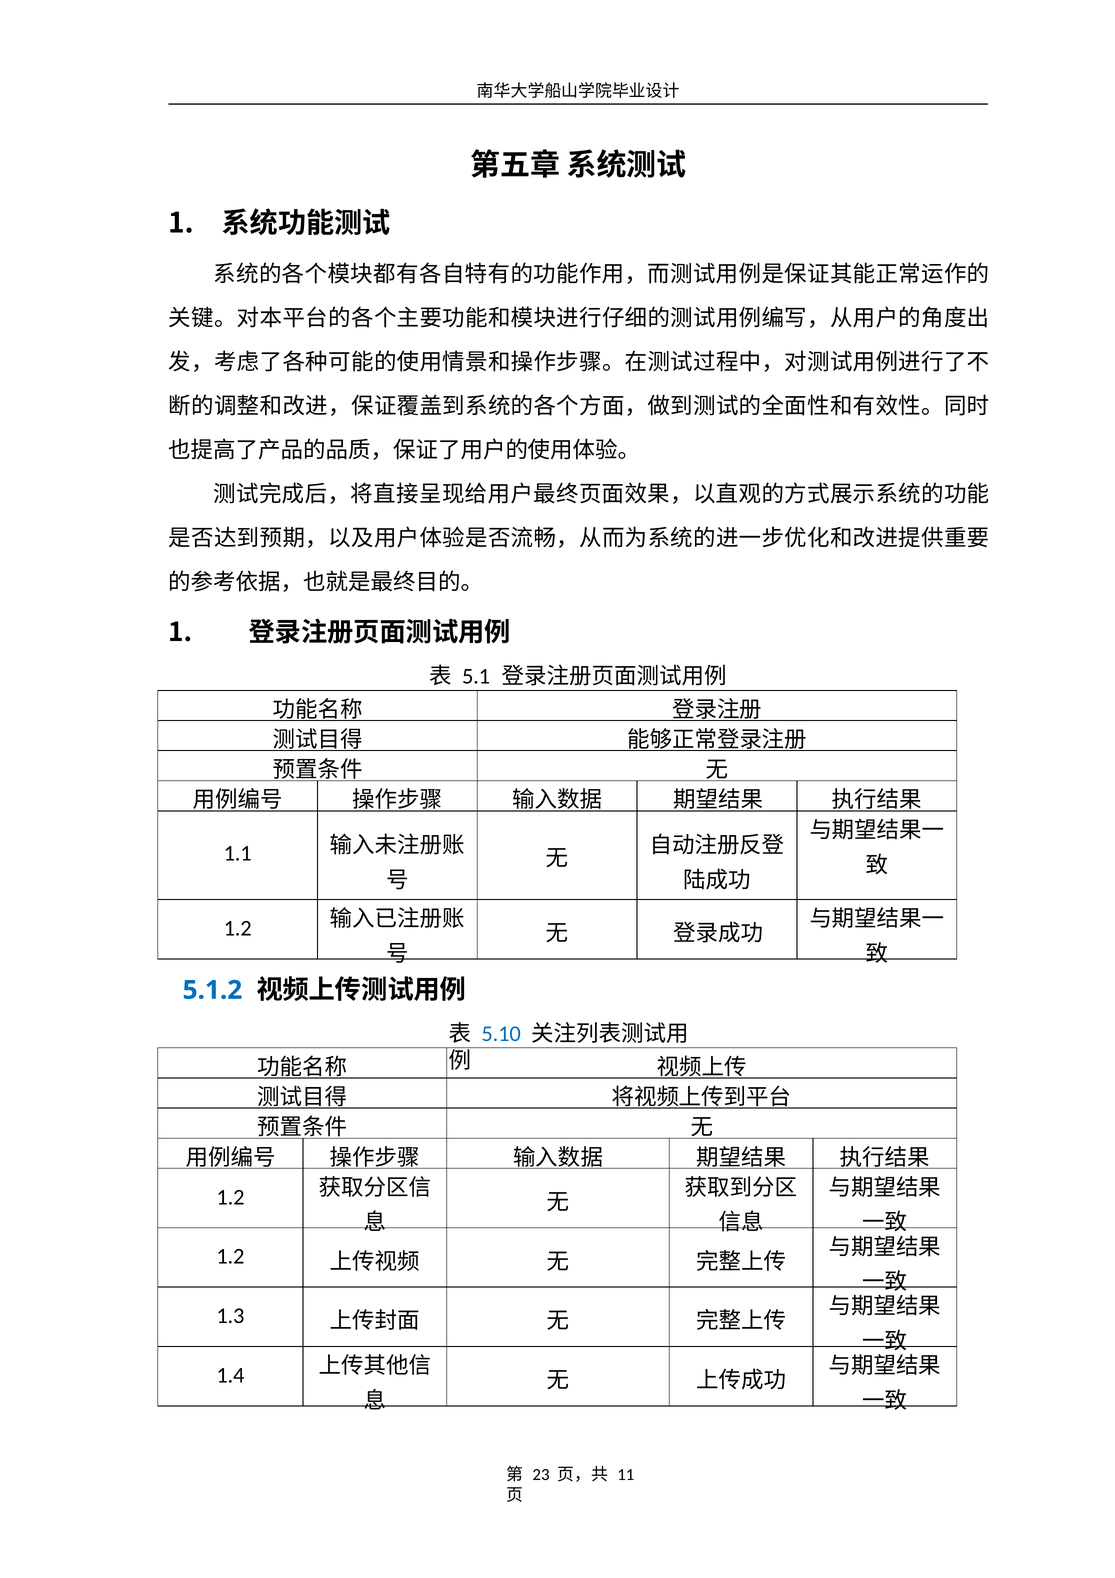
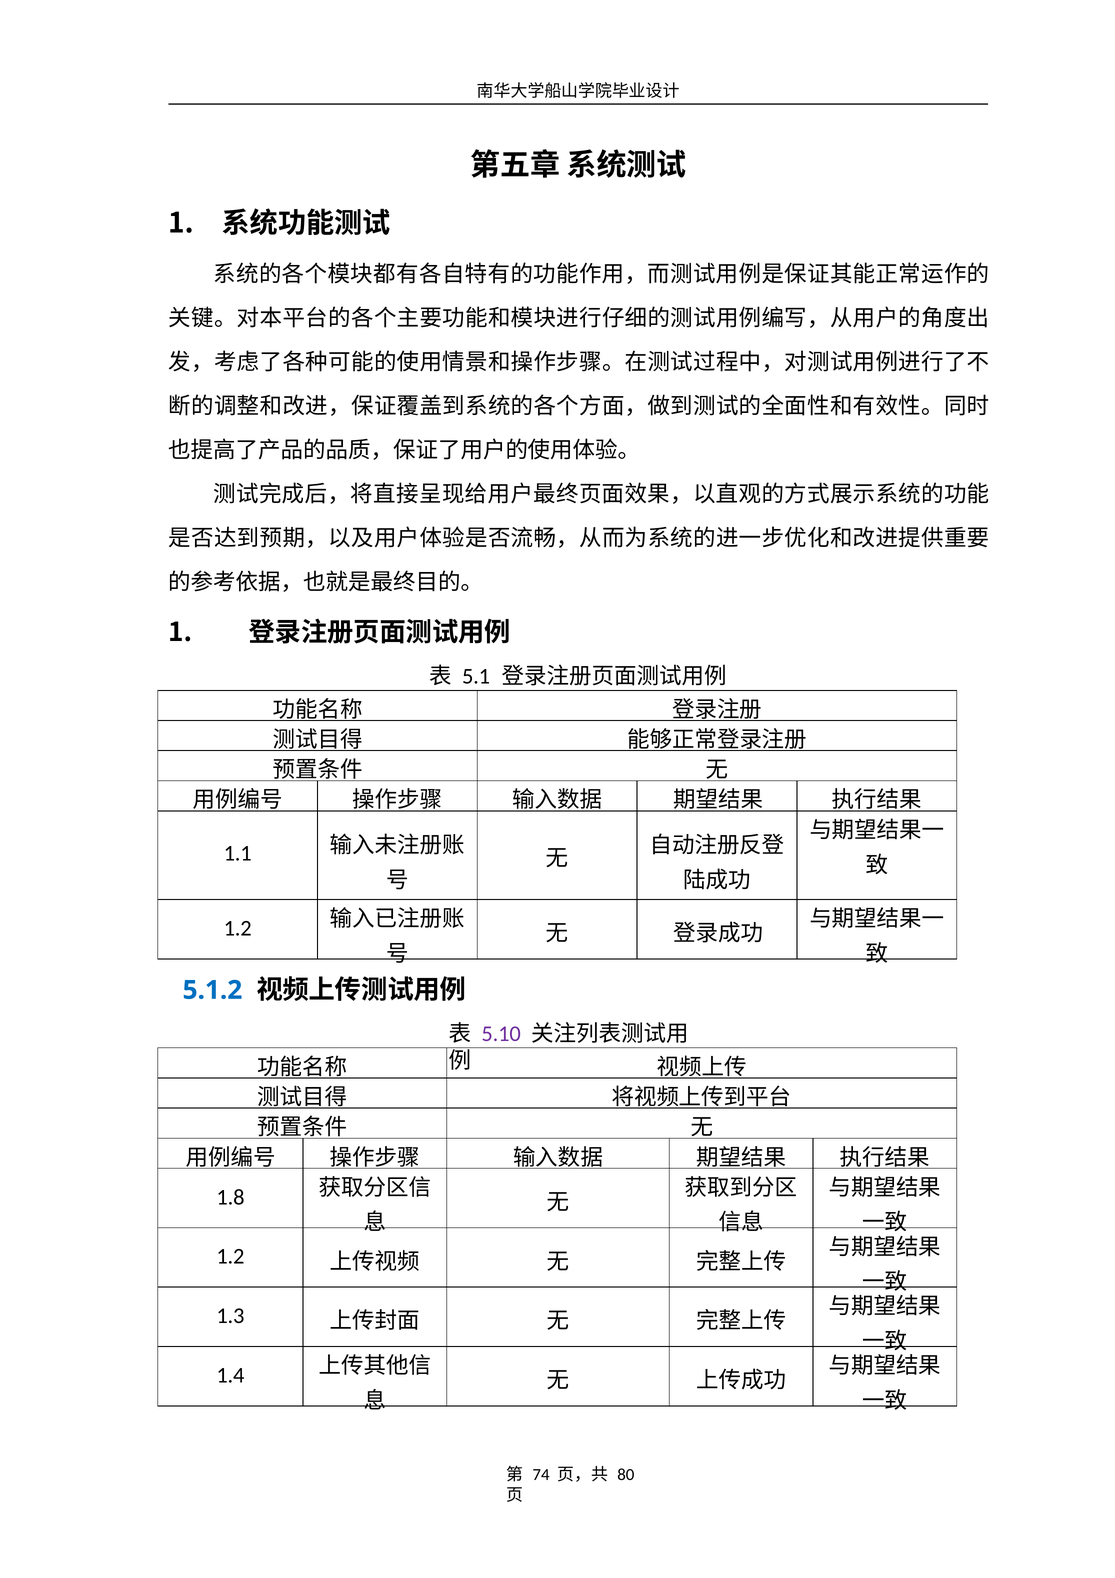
5.10 colour: blue -> purple
1.2 at (230, 1197): 1.2 -> 1.8
23: 23 -> 74
11: 11 -> 80
